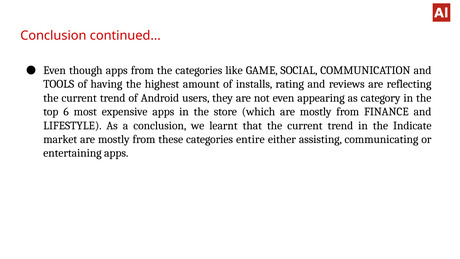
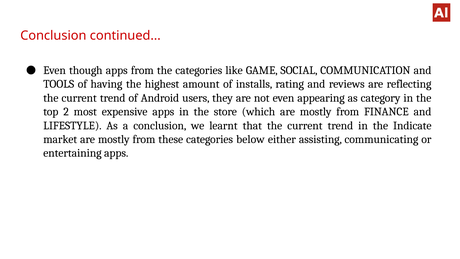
6: 6 -> 2
entire: entire -> below
